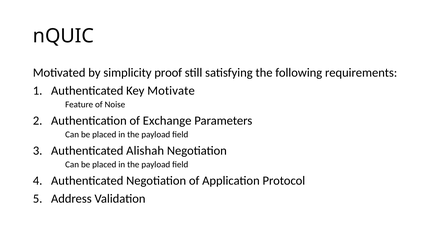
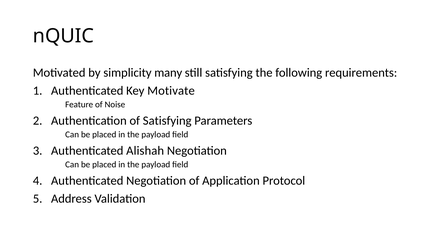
proof: proof -> many
of Exchange: Exchange -> Satisfying
